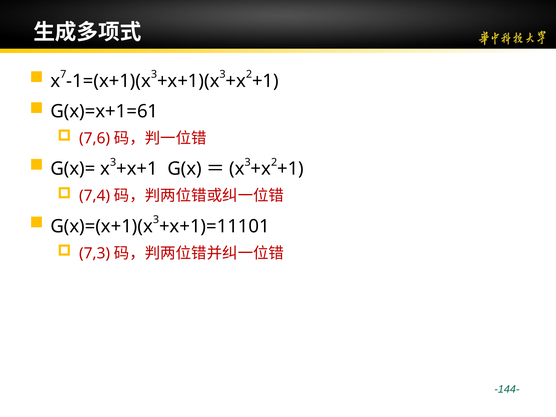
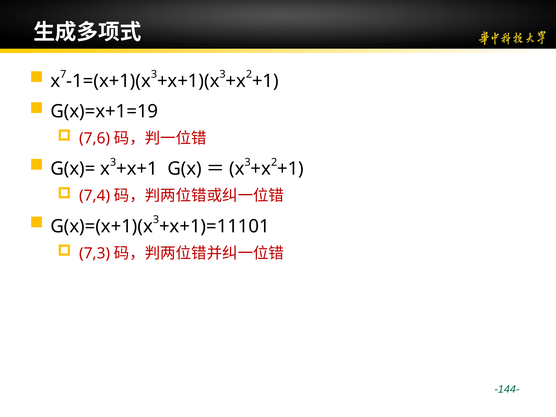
G(x)=x+1=61: G(x)=x+1=61 -> G(x)=x+1=19
